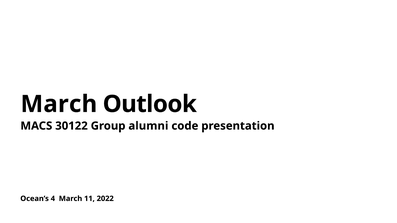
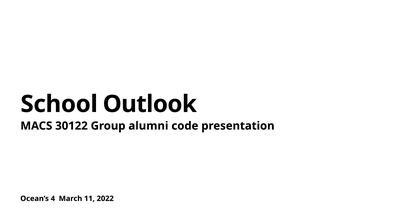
March at (59, 104): March -> School
